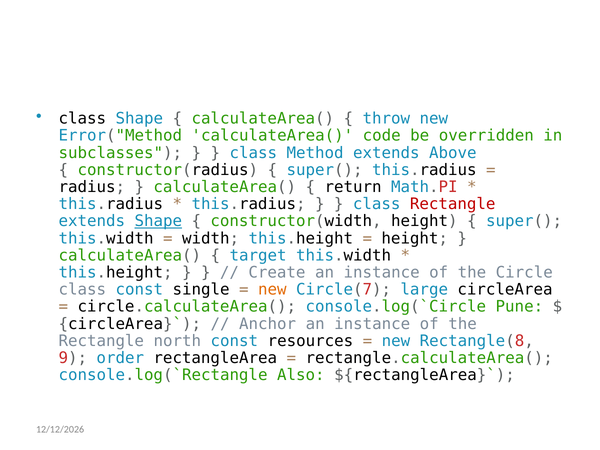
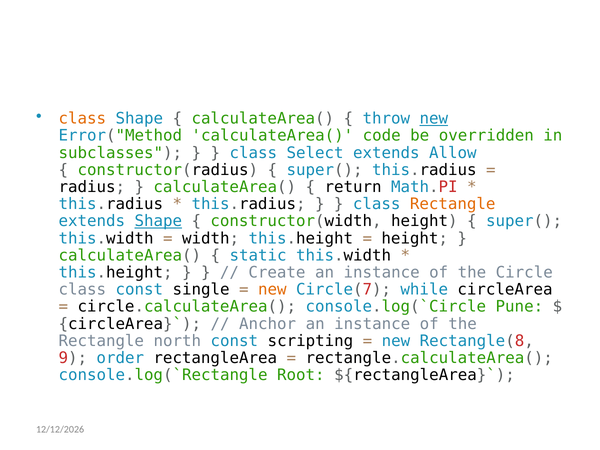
class at (82, 119) colour: black -> orange
new at (434, 119) underline: none -> present
Method: Method -> Select
Above: Above -> Allow
Rectangle at (453, 204) colour: red -> orange
target: target -> static
large: large -> while
resources: resources -> scripting
Also: Also -> Root
